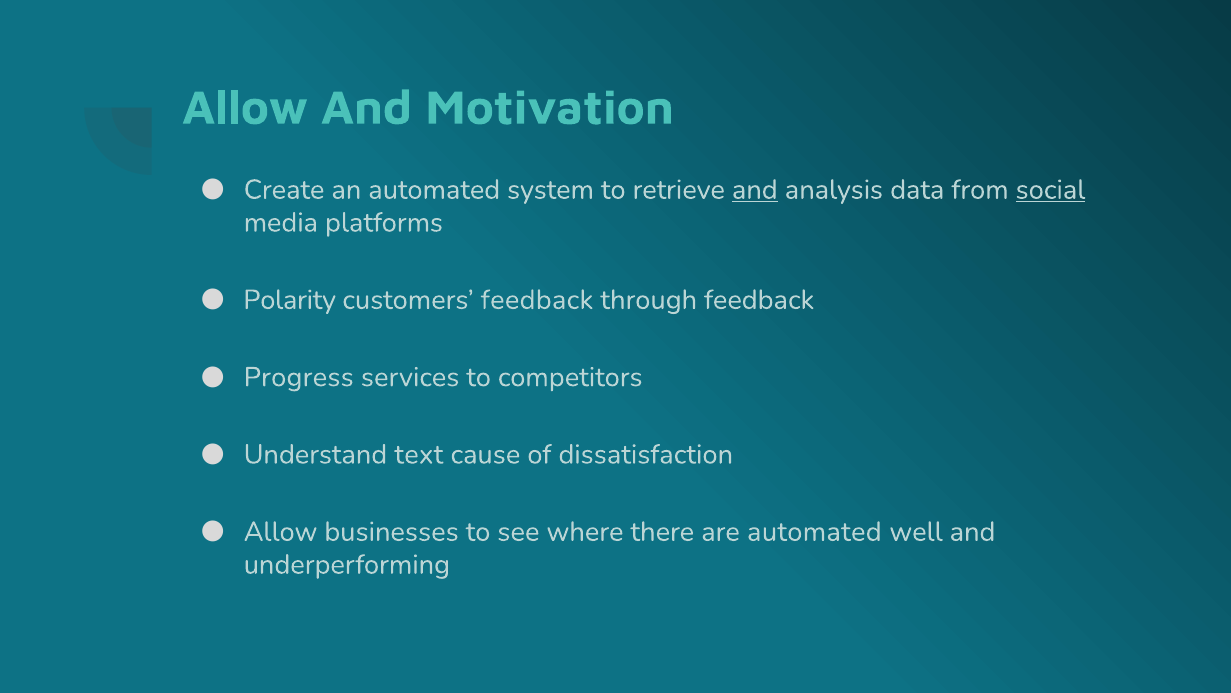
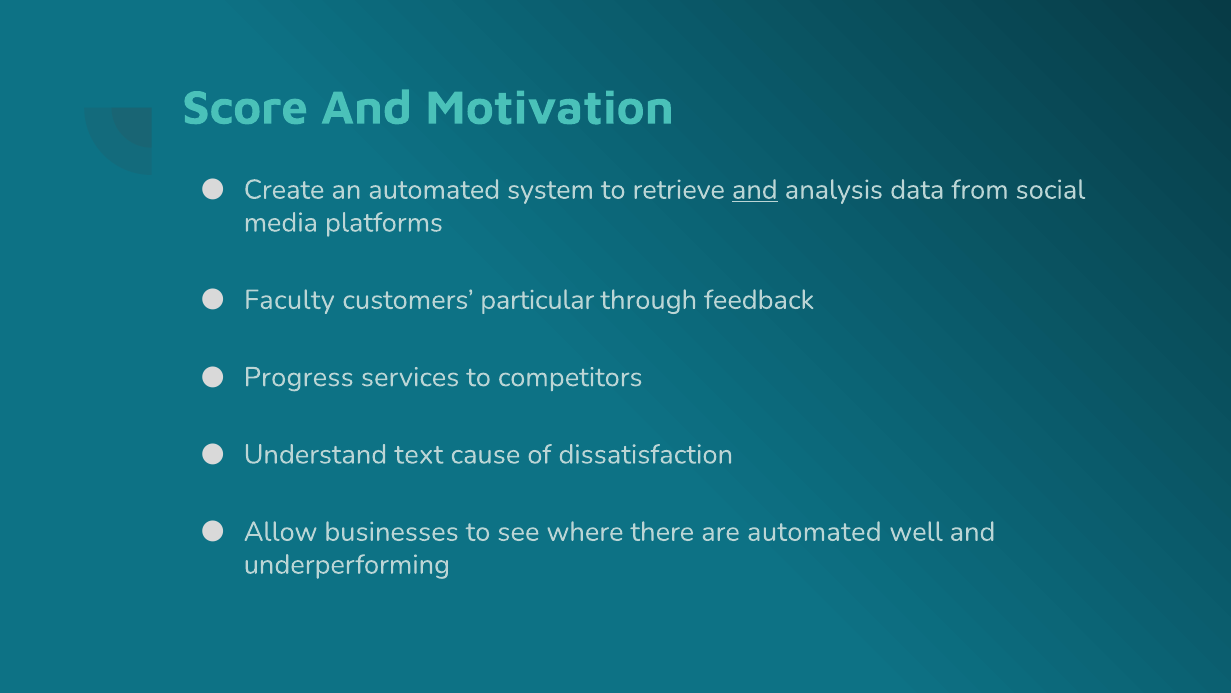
Allow at (245, 108): Allow -> Score
social underline: present -> none
Polarity: Polarity -> Faculty
customers feedback: feedback -> particular
